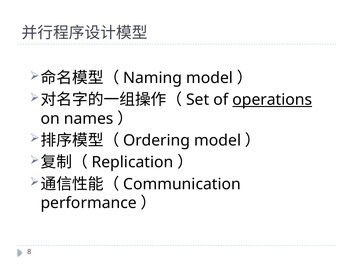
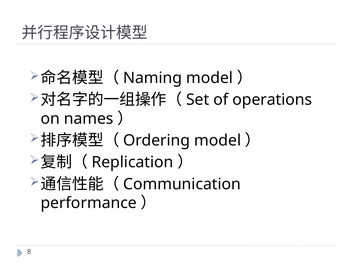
operations underline: present -> none
